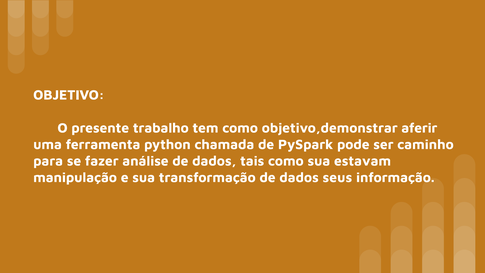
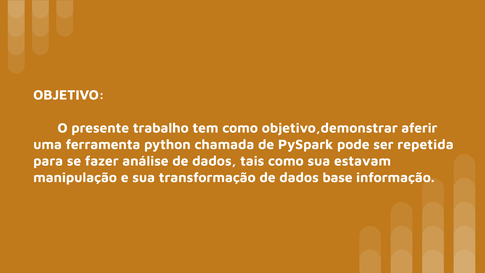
caminho: caminho -> repetida
seus: seus -> base
